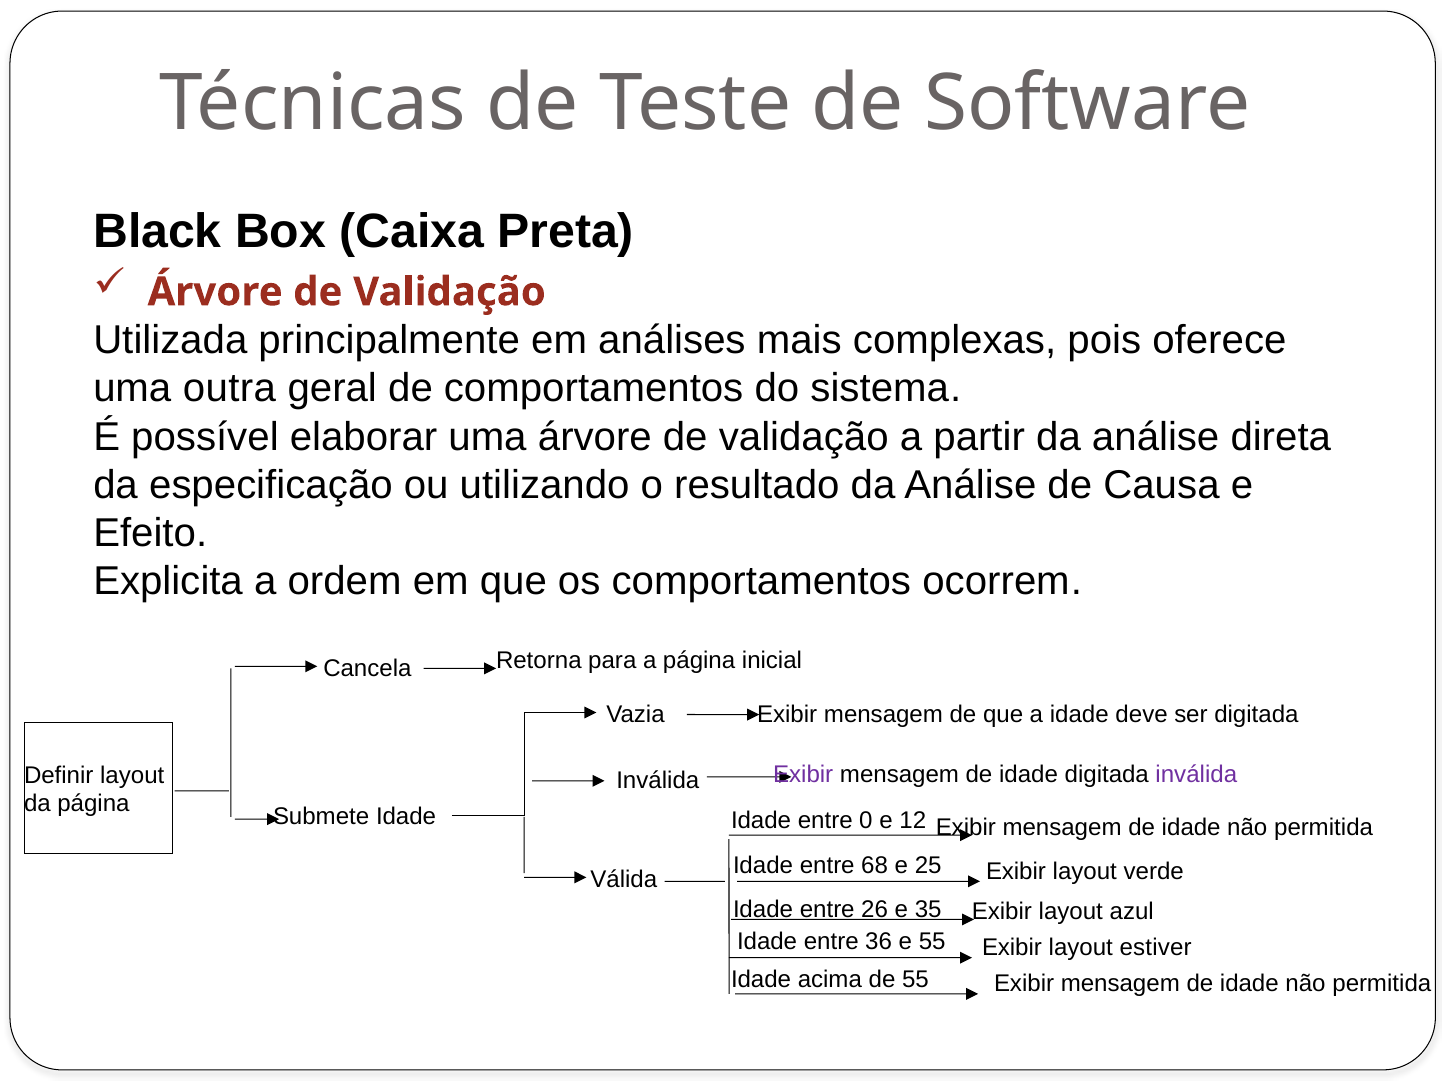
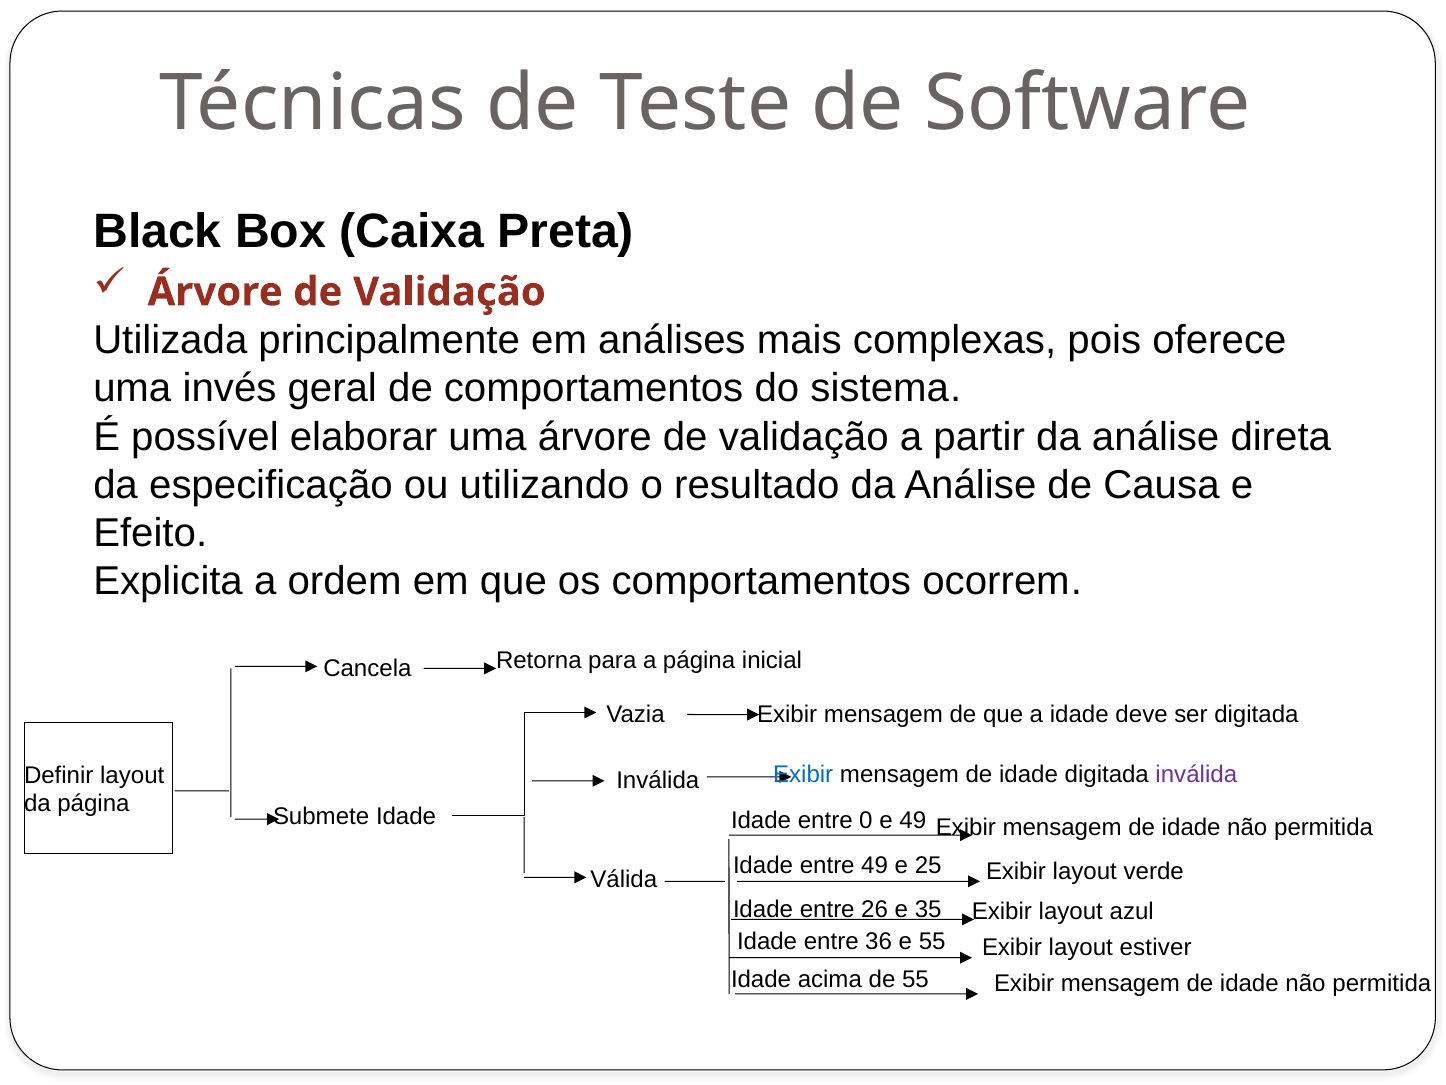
outra: outra -> invés
Exibir at (803, 774) colour: purple -> blue
e 12: 12 -> 49
entre 68: 68 -> 49
